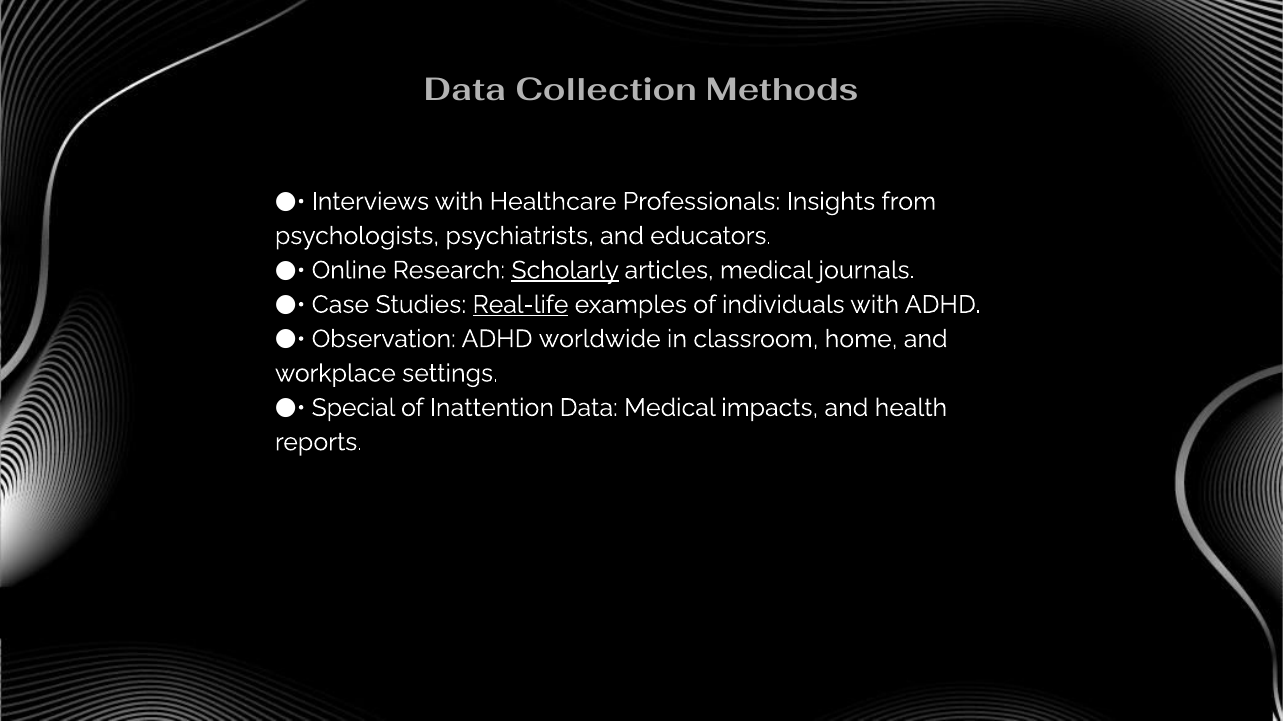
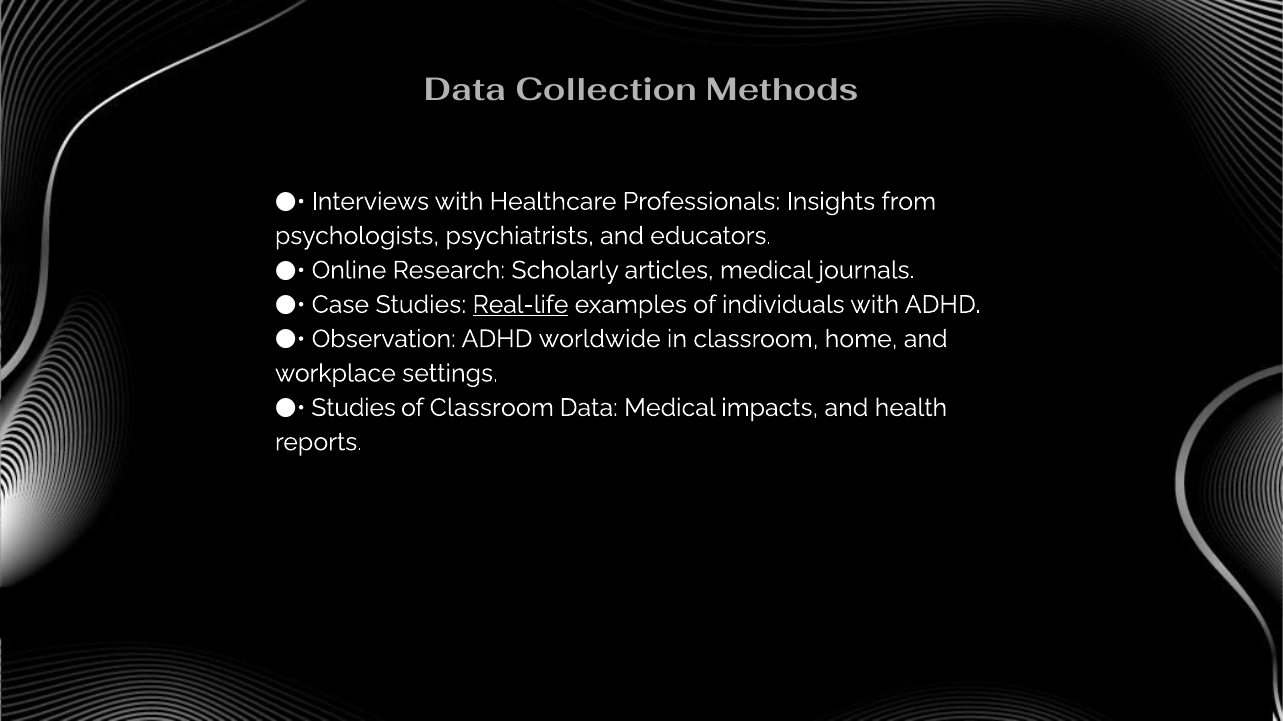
Scholarly underline: present -> none
Special at (354, 408): Special -> Studies
of Inattention: Inattention -> Classroom
